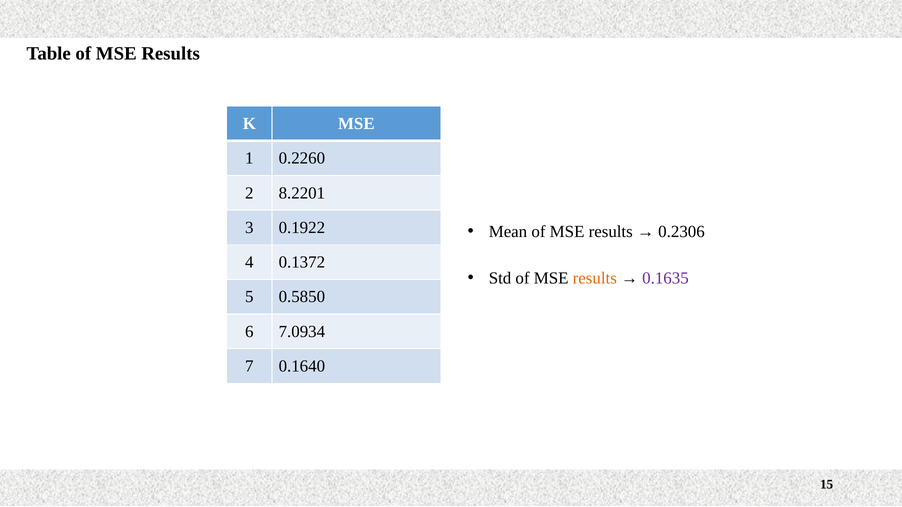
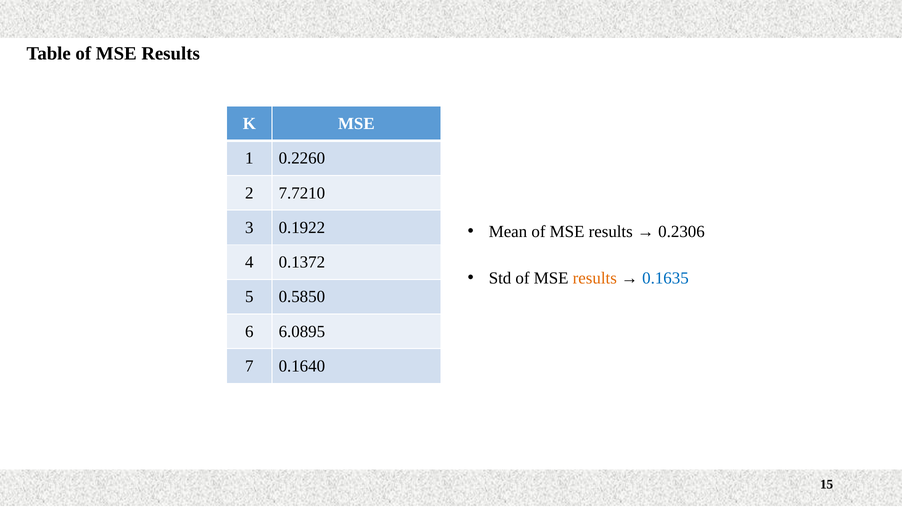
8.2201: 8.2201 -> 7.7210
0.1635 colour: purple -> blue
7.0934: 7.0934 -> 6.0895
